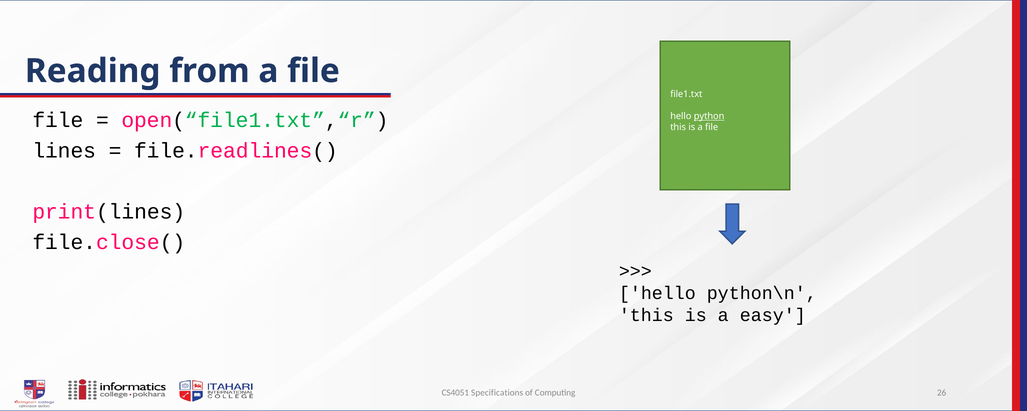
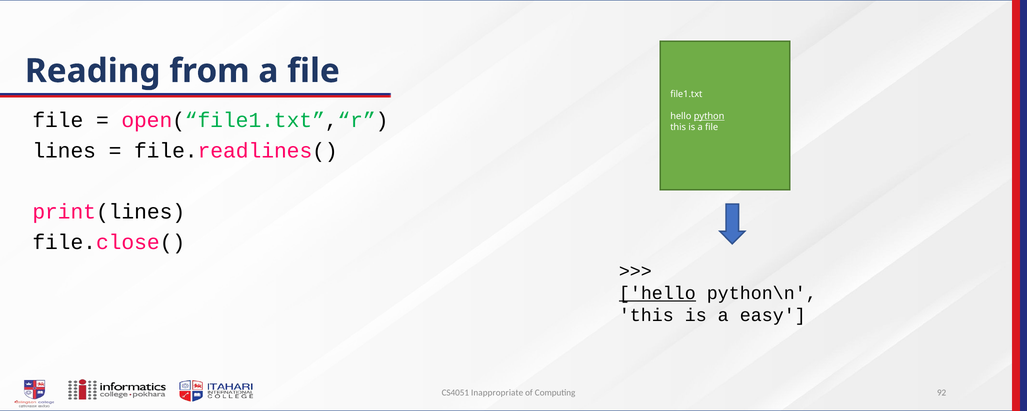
hello at (657, 293) underline: none -> present
Specifications: Specifications -> Inappropriate
26: 26 -> 92
